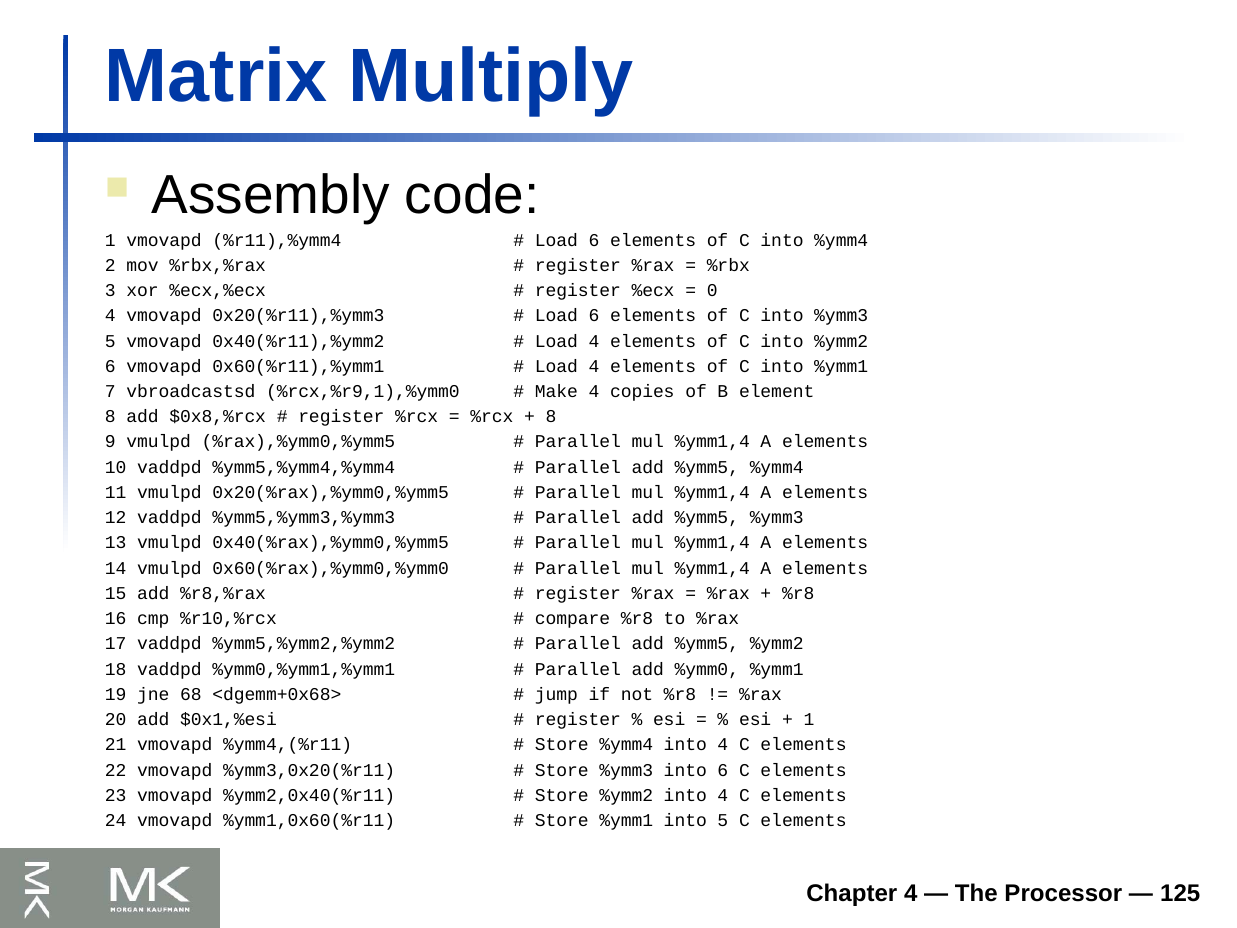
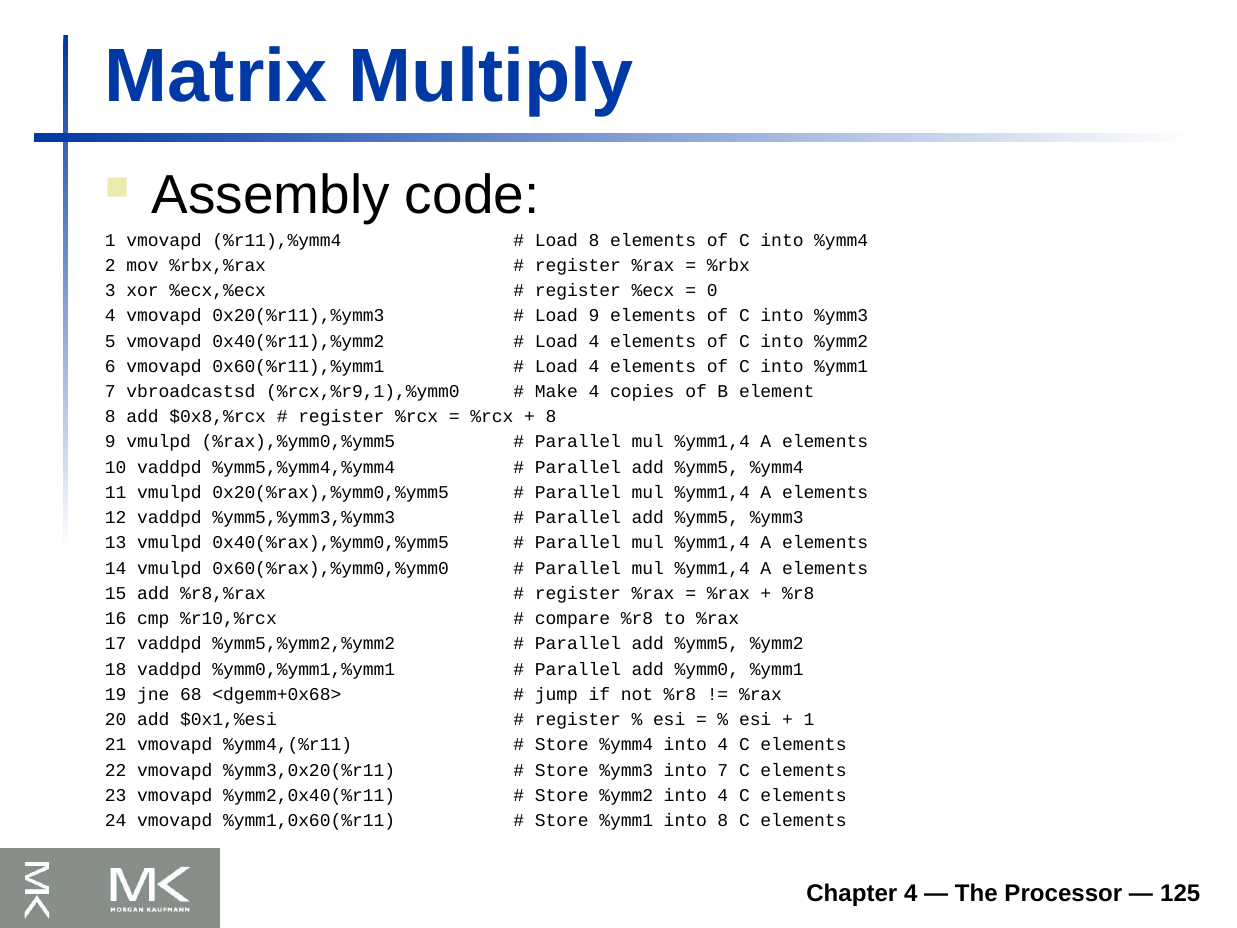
6 at (594, 240): 6 -> 8
6 at (594, 316): 6 -> 9
into 6: 6 -> 7
into 5: 5 -> 8
